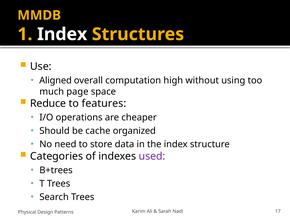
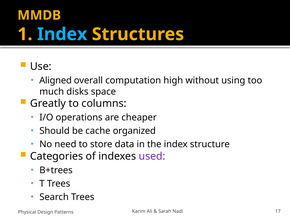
Index at (62, 34) colour: white -> light blue
page: page -> disks
Reduce: Reduce -> Greatly
features: features -> columns
